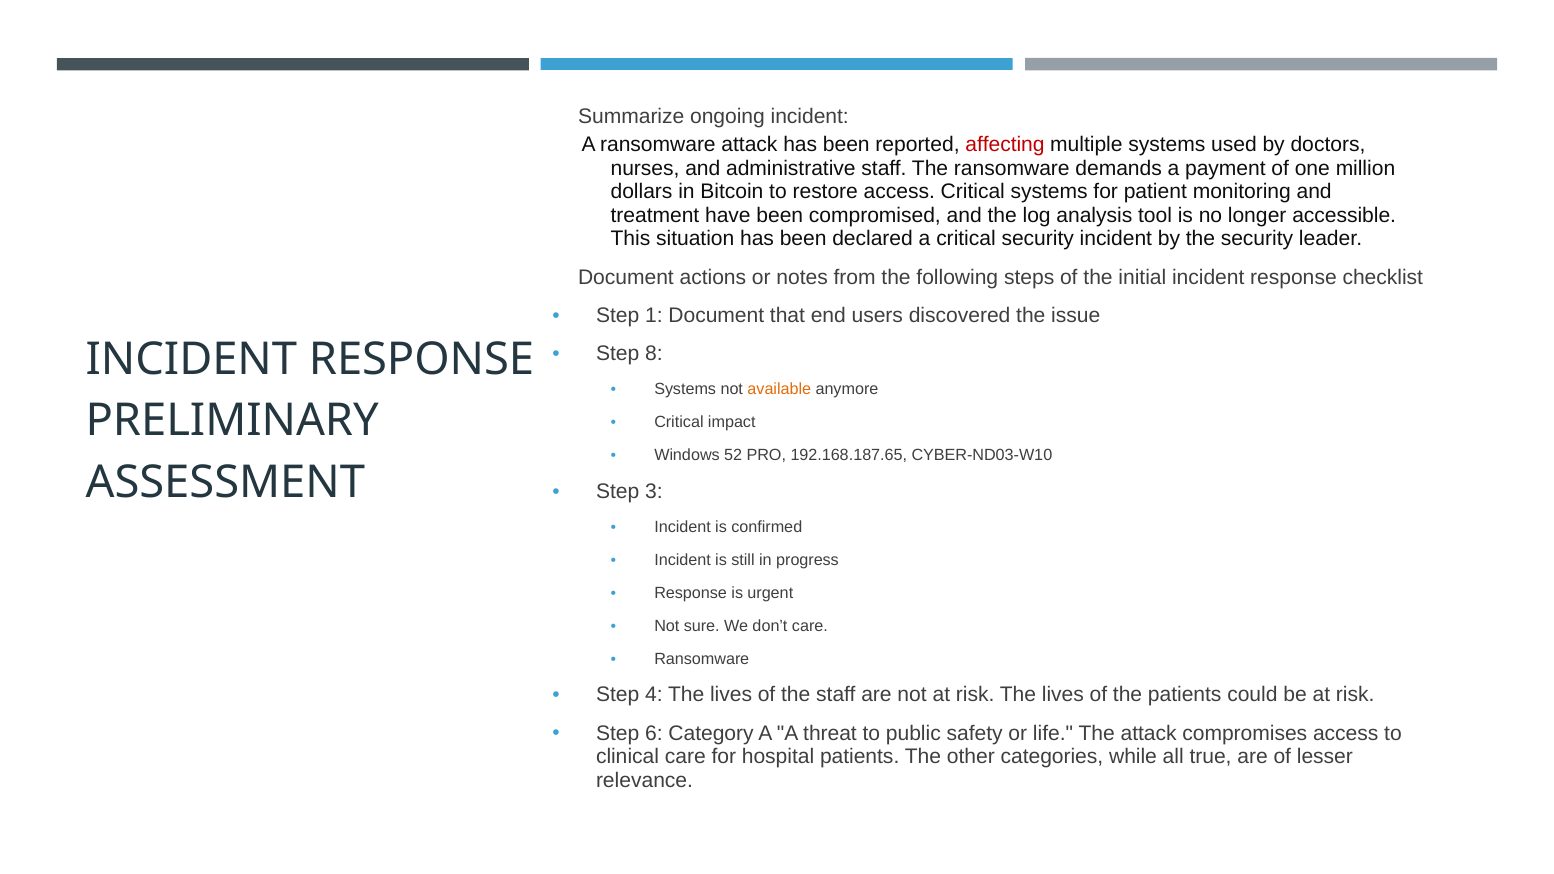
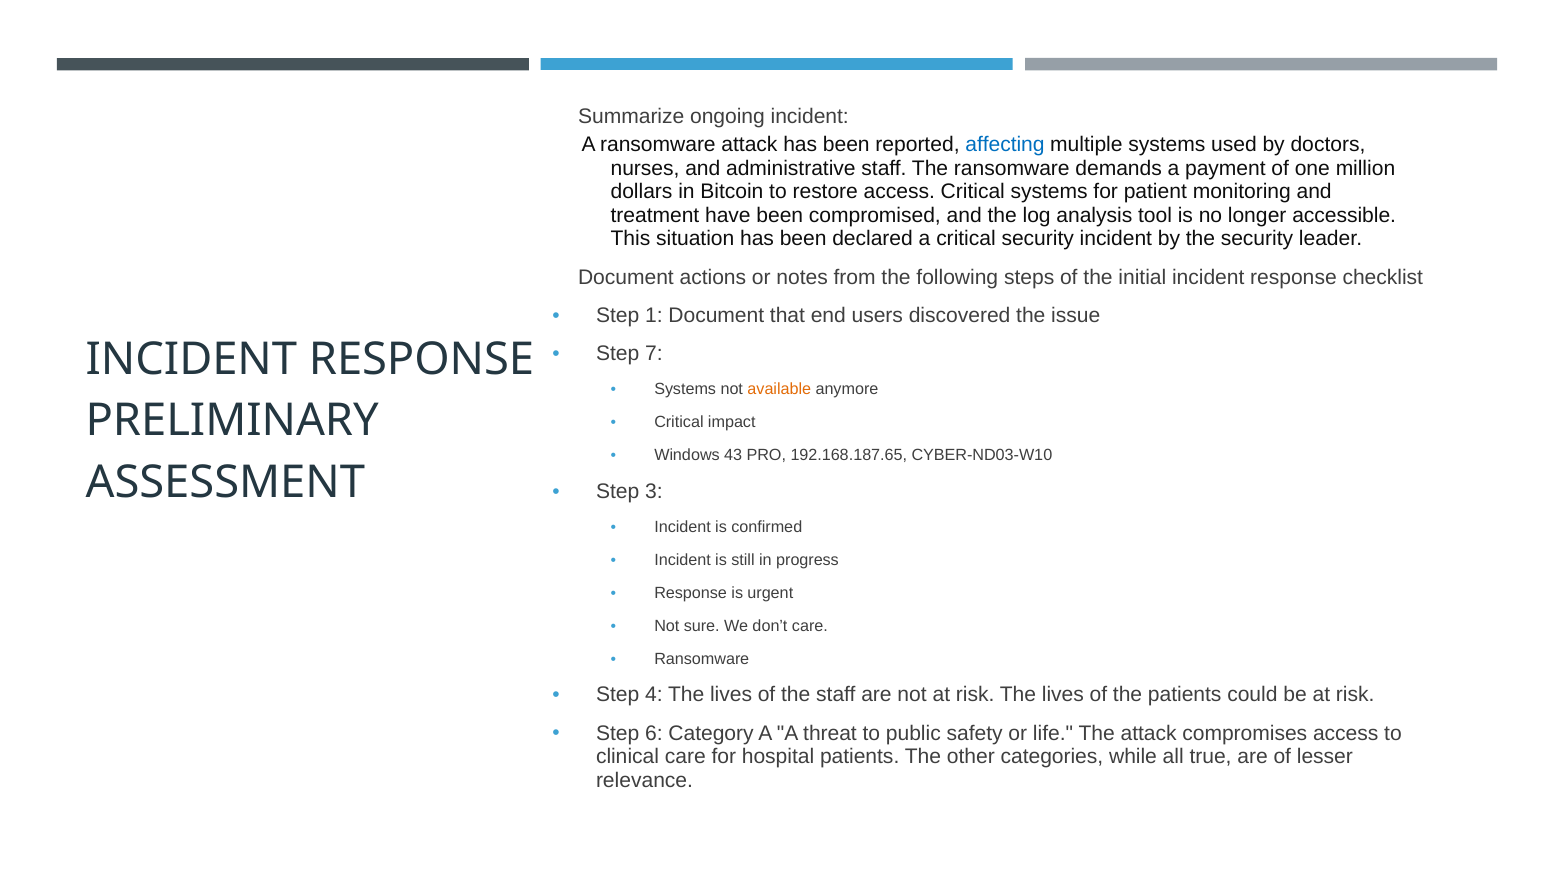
affecting colour: red -> blue
8: 8 -> 7
52: 52 -> 43
